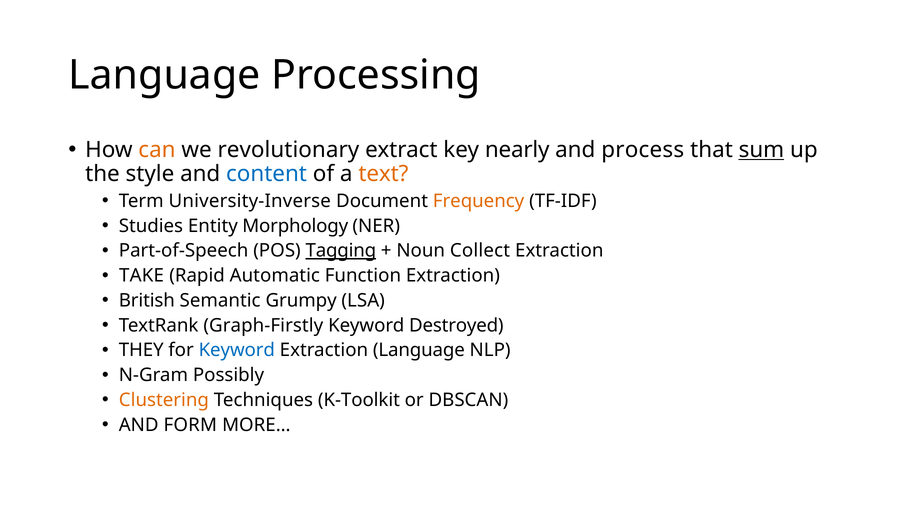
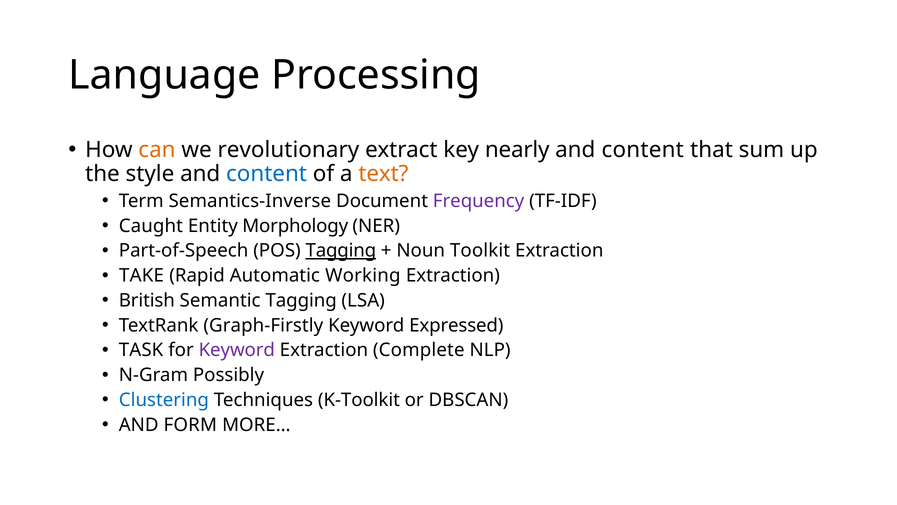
process at (643, 150): process -> content
sum underline: present -> none
University-Inverse: University-Inverse -> Semantics-Inverse
Frequency colour: orange -> purple
Studies: Studies -> Caught
Collect: Collect -> Toolkit
Function: Function -> Working
Semantic Grumpy: Grumpy -> Tagging
Destroyed: Destroyed -> Expressed
THEY: THEY -> TASK
Keyword at (237, 350) colour: blue -> purple
Extraction Language: Language -> Complete
Clustering colour: orange -> blue
